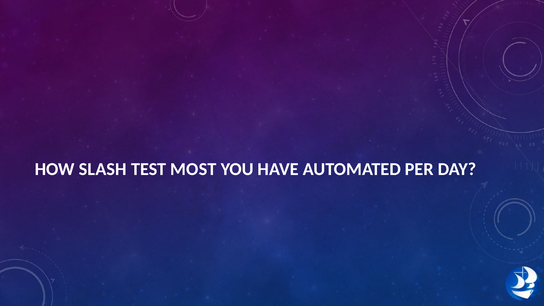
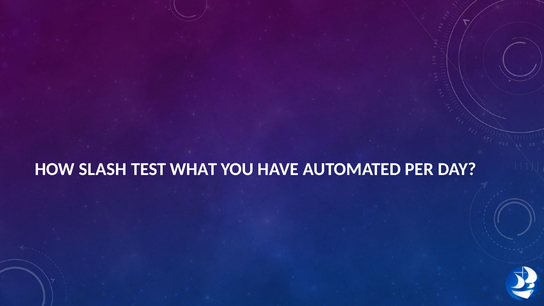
MOST: MOST -> WHAT
